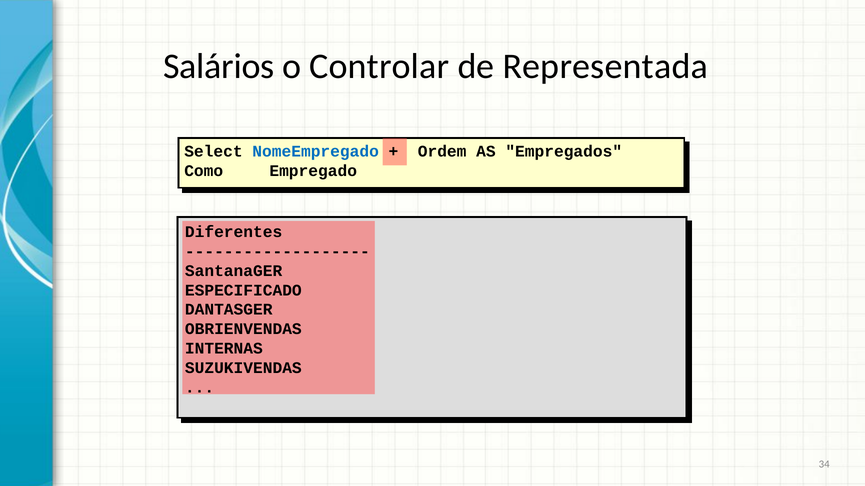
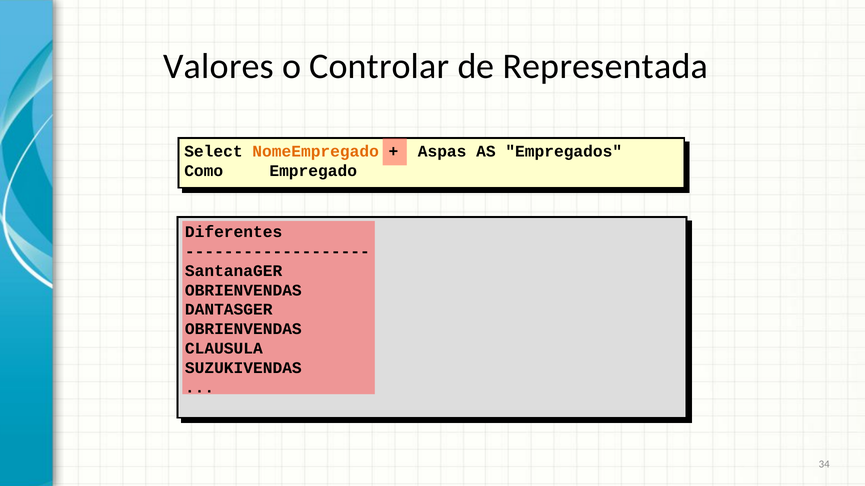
Salários: Salários -> Valores
NomeEmpregado colour: blue -> orange
Ordem: Ordem -> Aspas
ESPECIFICADO at (243, 291): ESPECIFICADO -> OBRIENVENDAS
INTERNAS: INTERNAS -> CLAUSULA
